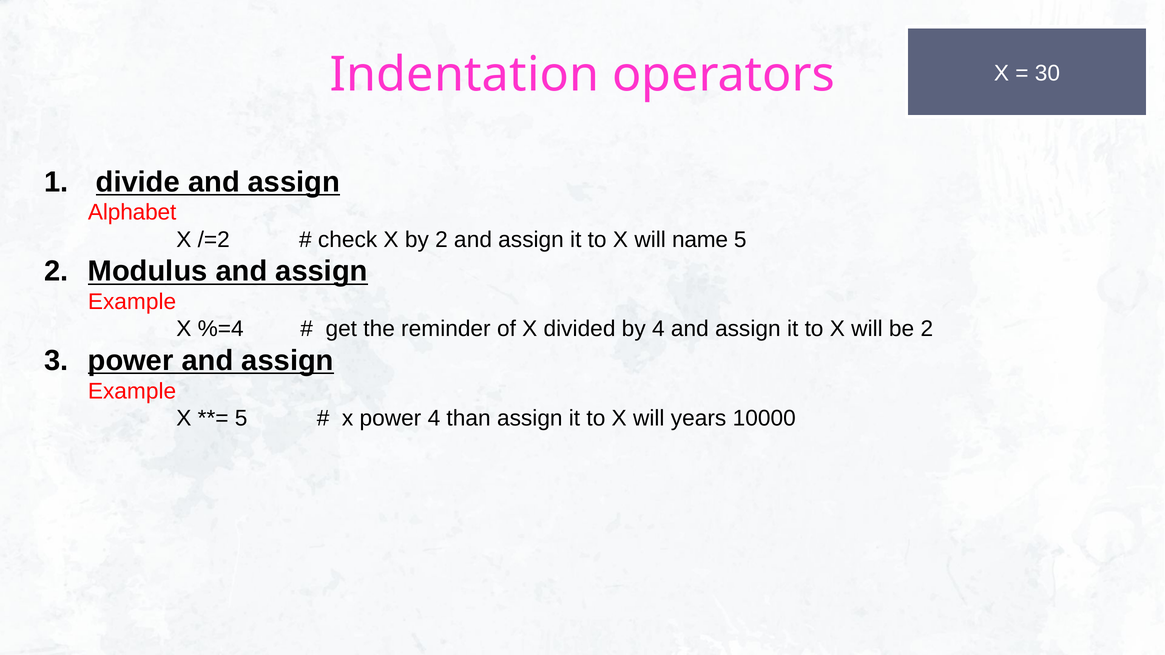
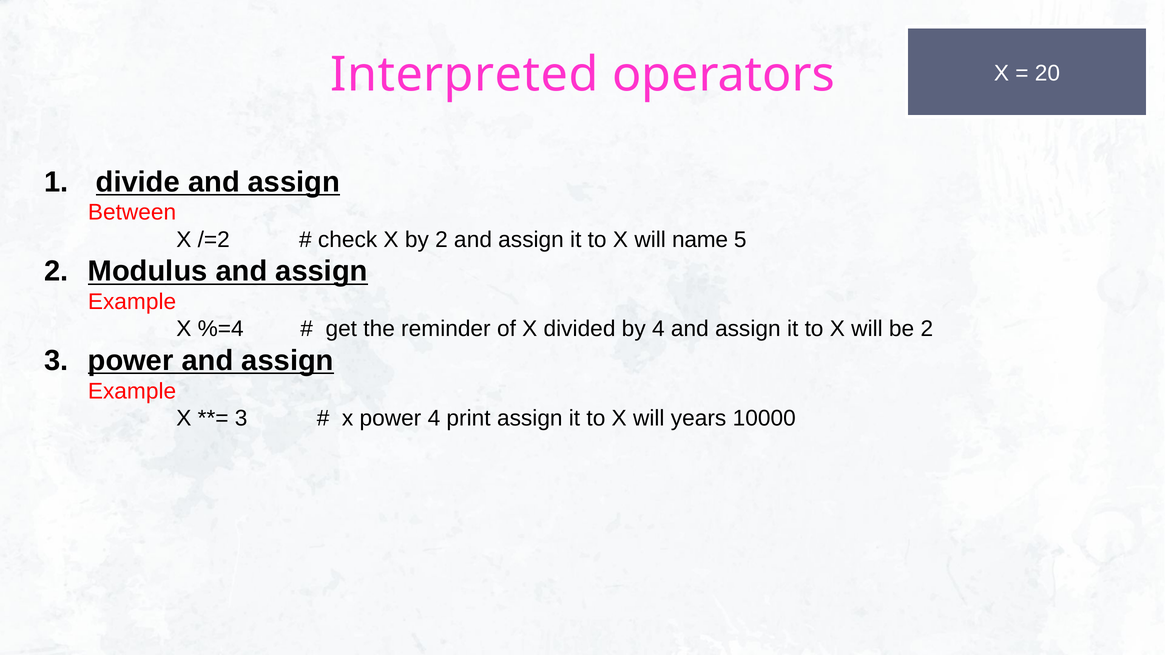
Indentation: Indentation -> Interpreted
30: 30 -> 20
Alphabet: Alphabet -> Between
5 at (241, 419): 5 -> 3
than: than -> print
